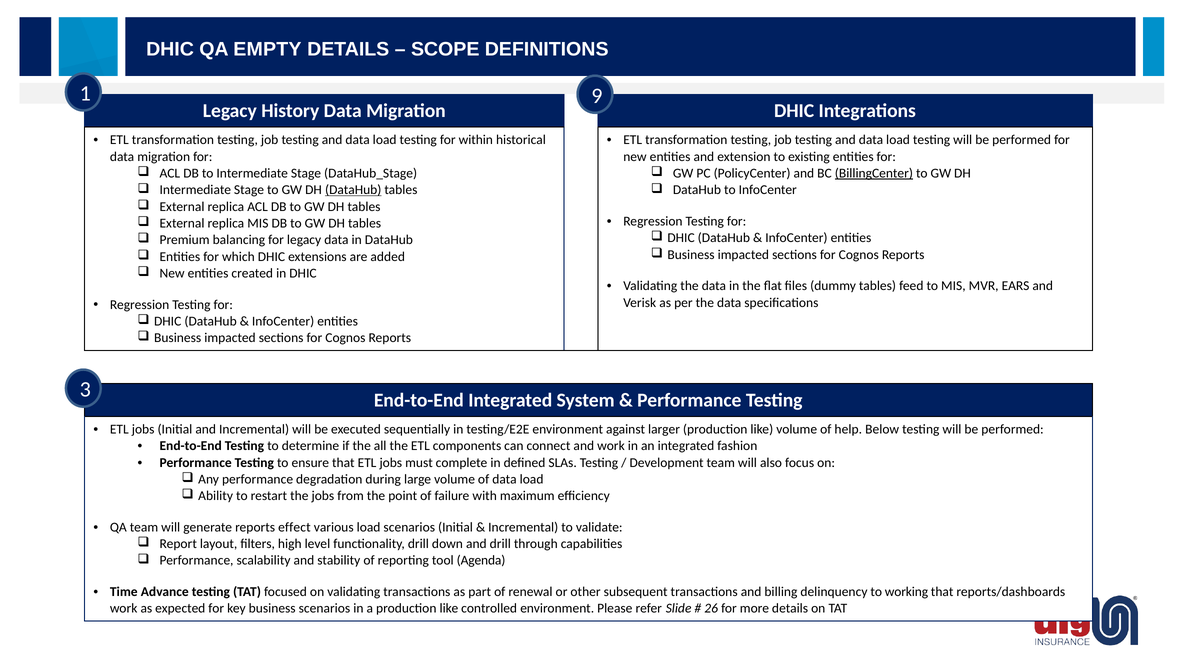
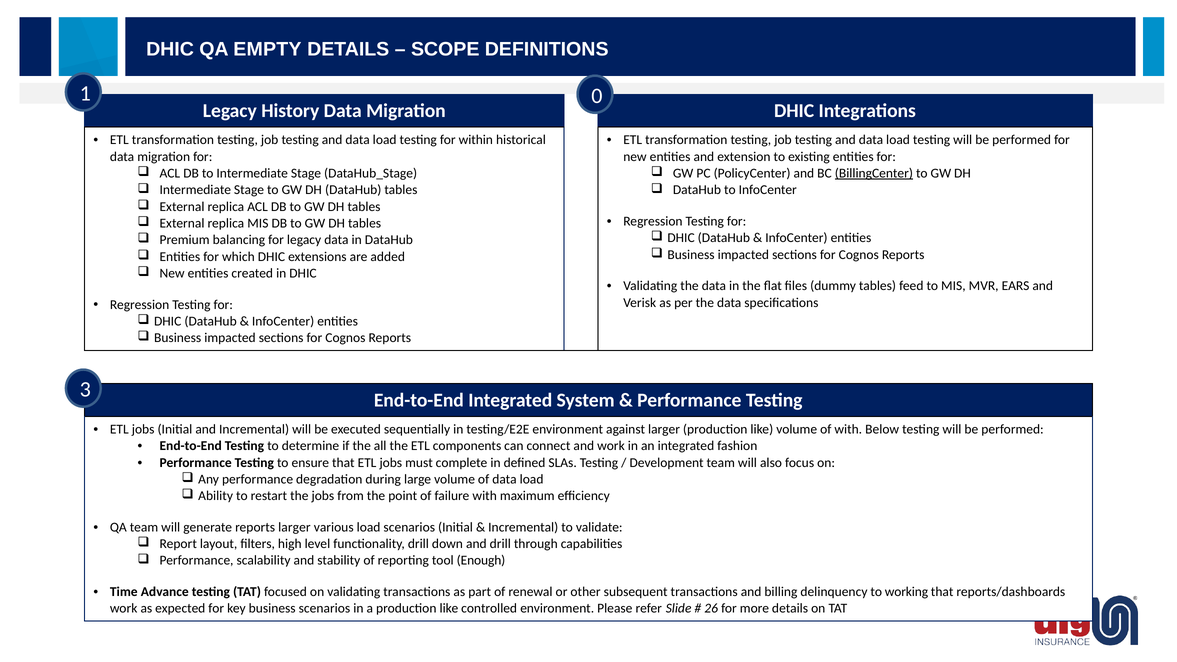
9: 9 -> 0
DataHub at (353, 190) underline: present -> none
of help: help -> with
reports effect: effect -> larger
Agenda: Agenda -> Enough
